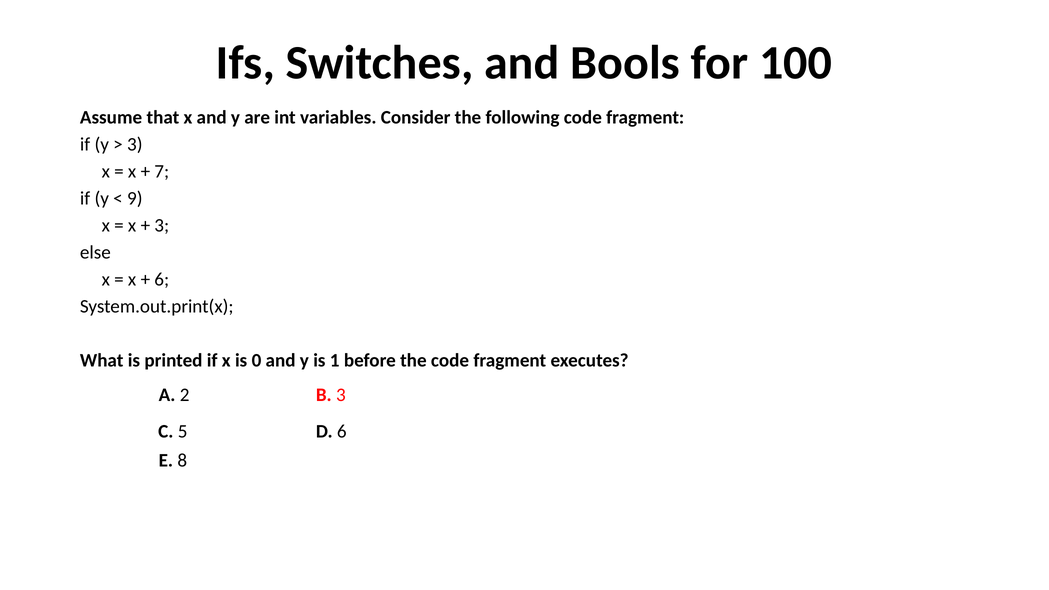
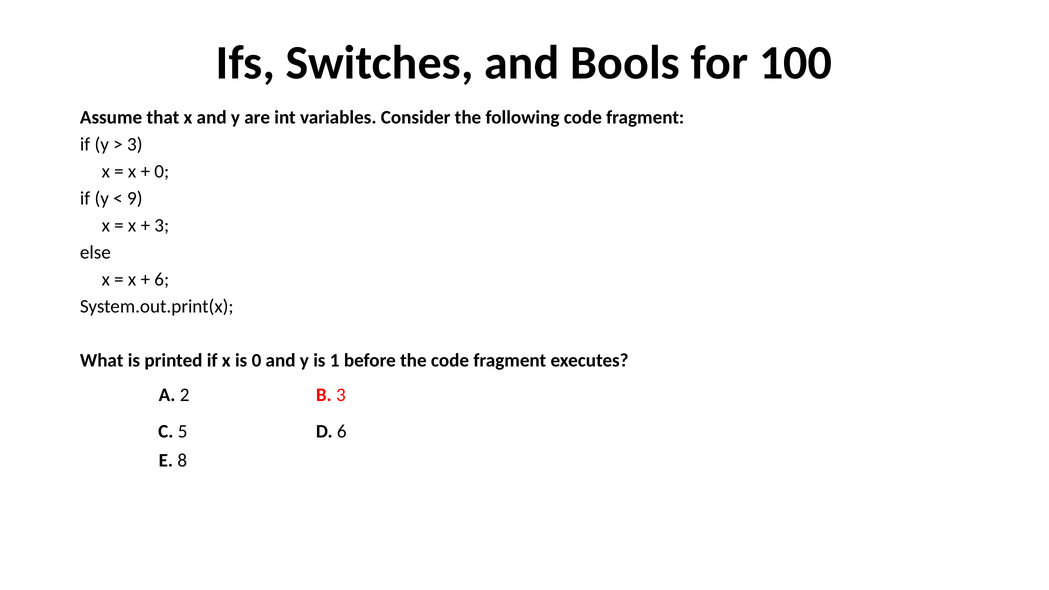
7 at (162, 171): 7 -> 0
